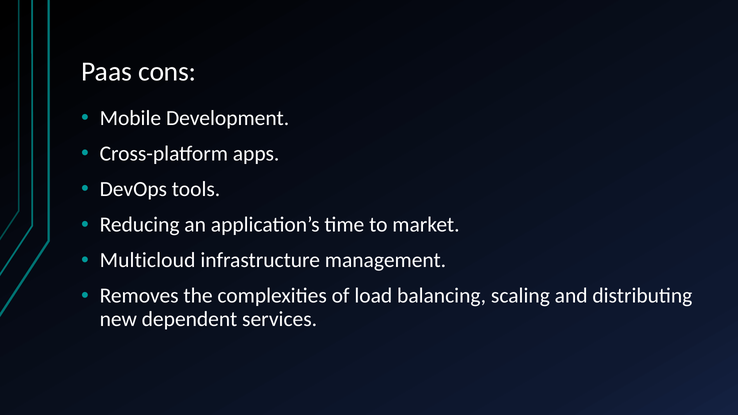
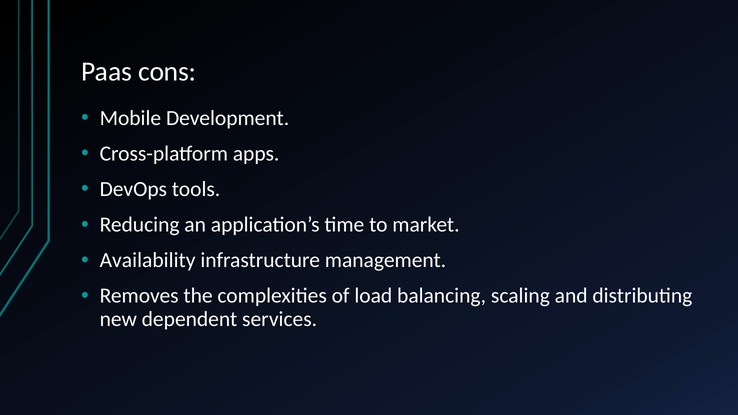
Multicloud: Multicloud -> Availability
